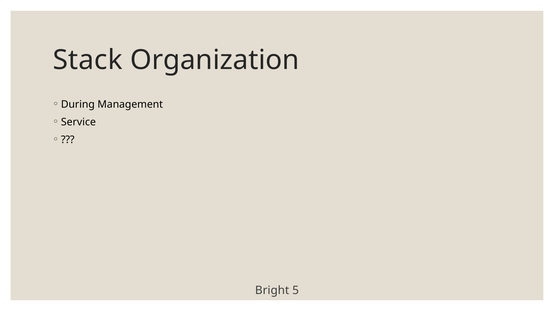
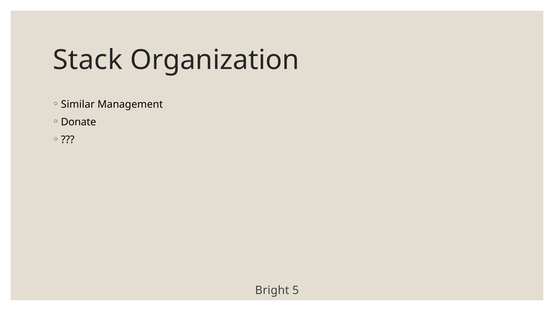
During: During -> Similar
Service: Service -> Donate
